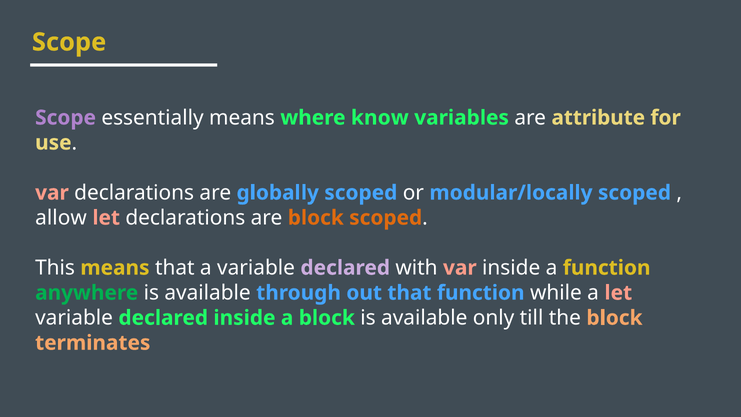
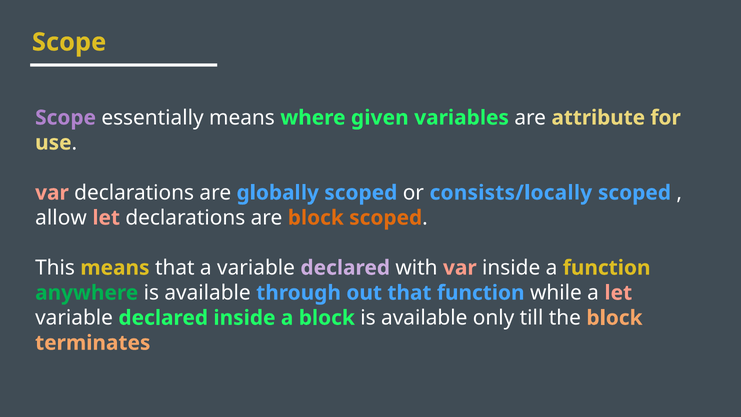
know: know -> given
modular/locally: modular/locally -> consists/locally
